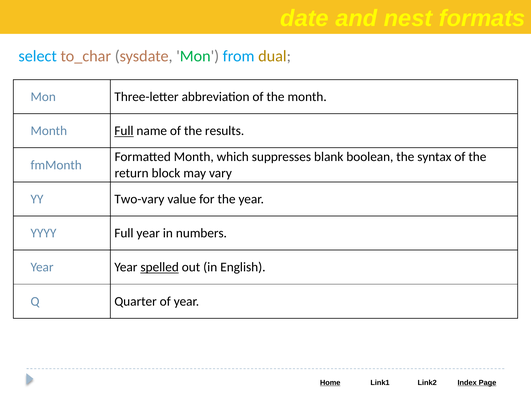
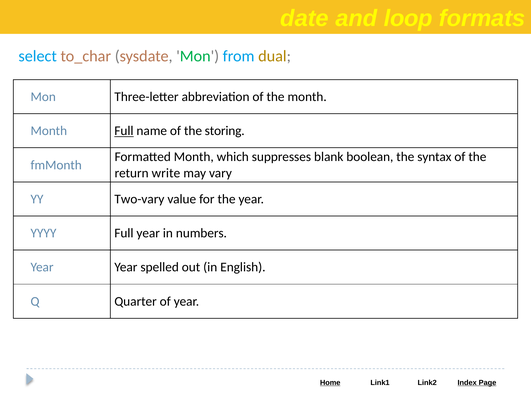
nest: nest -> loop
results: results -> storing
block: block -> write
spelled underline: present -> none
